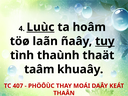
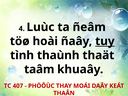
Luùc underline: present -> none
hoâm: hoâm -> ñeâm
laãn: laãn -> hoài
